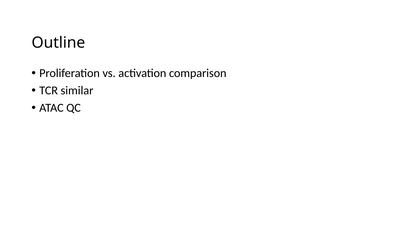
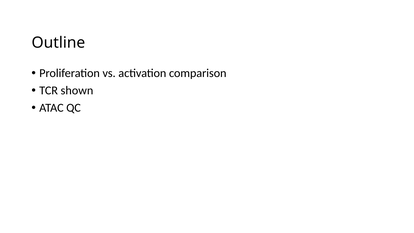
similar: similar -> shown
